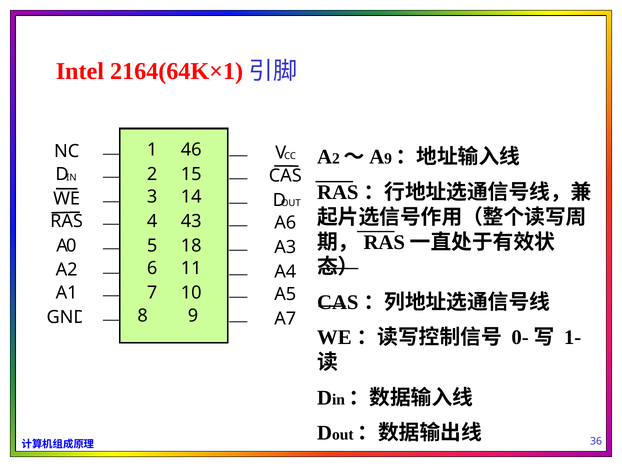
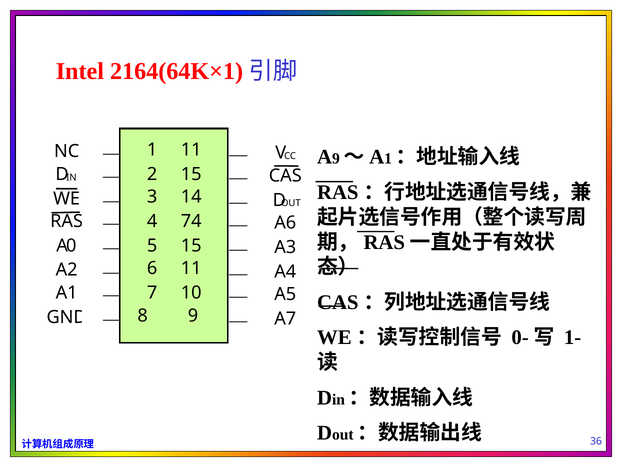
1 46: 46 -> 11
A 2: 2 -> 9
9 at (388, 159): 9 -> 1
43: 43 -> 74
5 18: 18 -> 15
